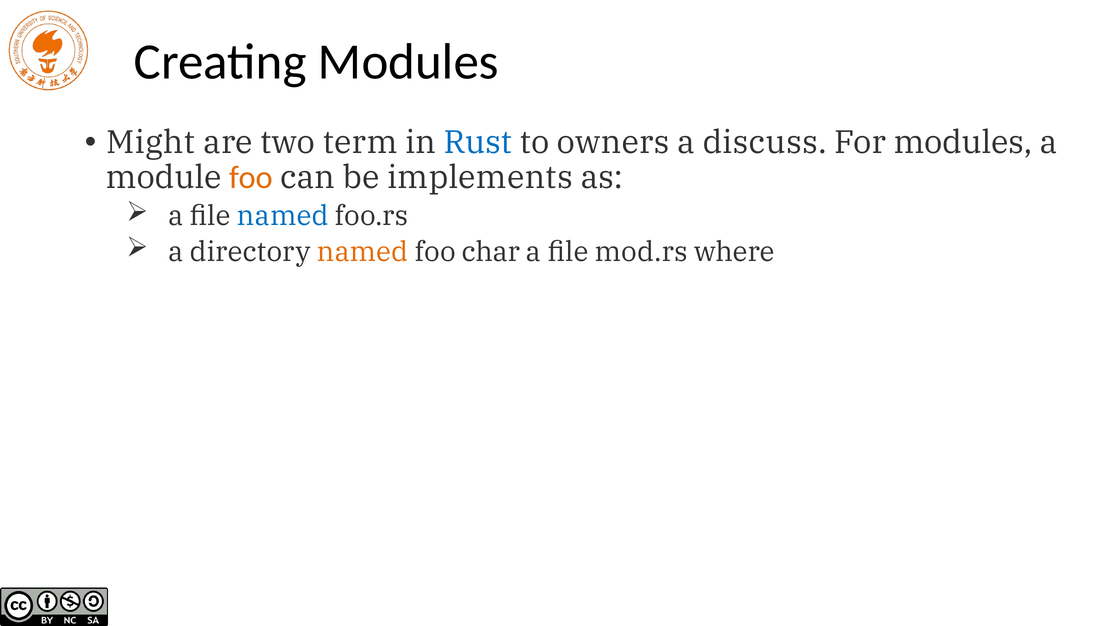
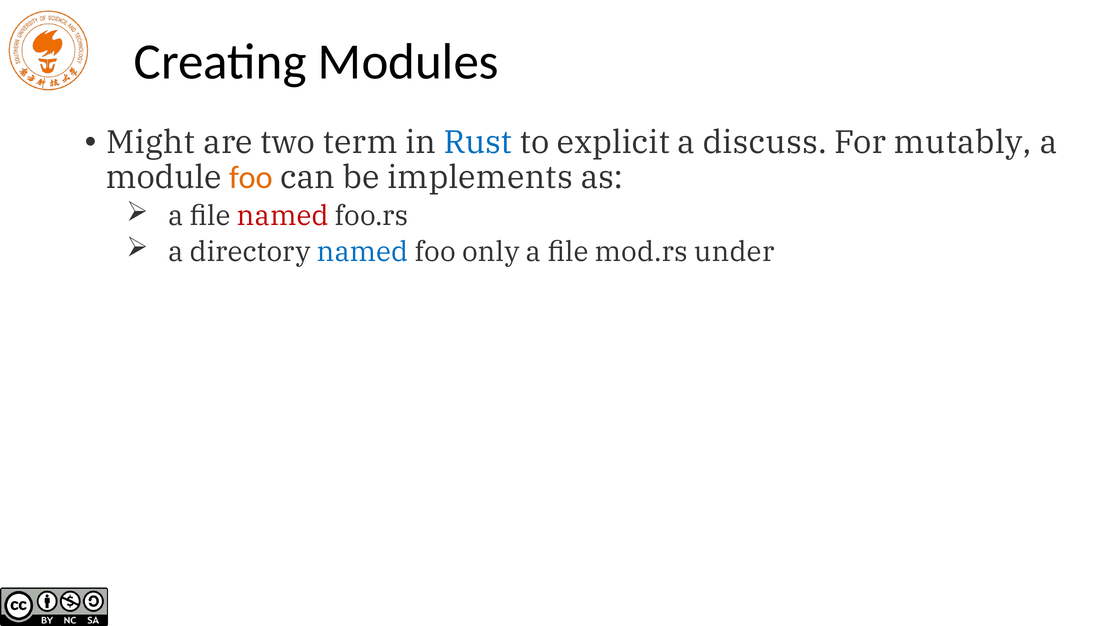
owners: owners -> explicit
For modules: modules -> mutably
named at (283, 216) colour: blue -> red
named at (363, 252) colour: orange -> blue
char: char -> only
where: where -> under
